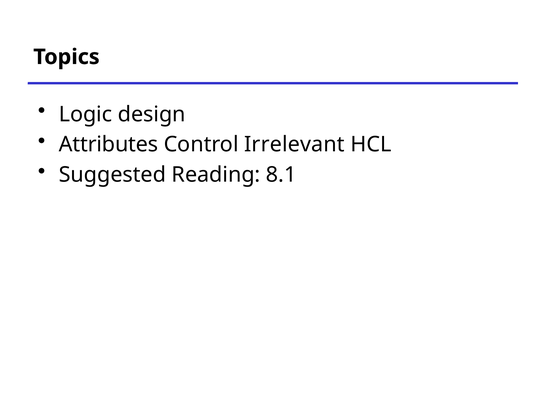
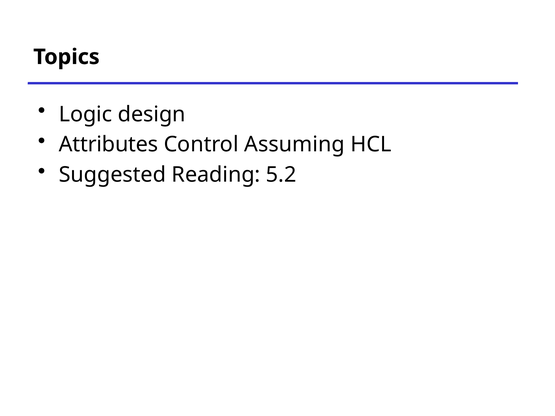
Irrelevant: Irrelevant -> Assuming
8.1: 8.1 -> 5.2
